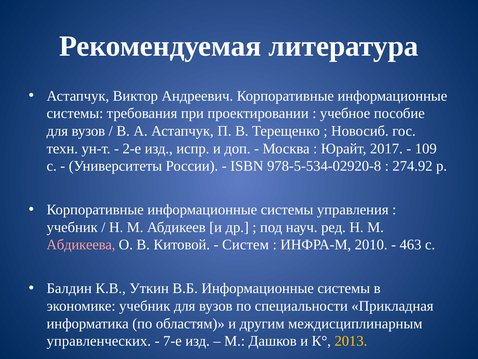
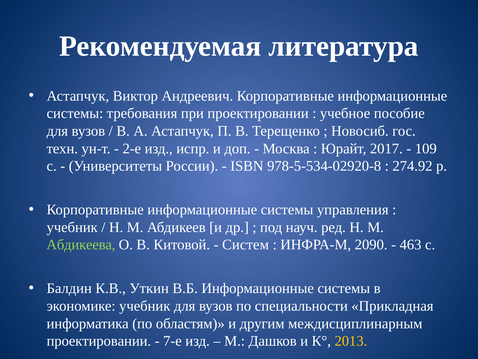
Абдикеева colour: pink -> light green
2010: 2010 -> 2090
управленческих at (99, 341): управленческих -> проектировании
